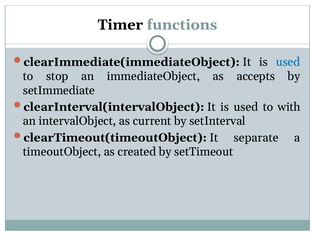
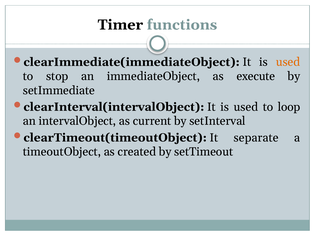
used at (288, 62) colour: blue -> orange
accepts: accepts -> execute
with: with -> loop
